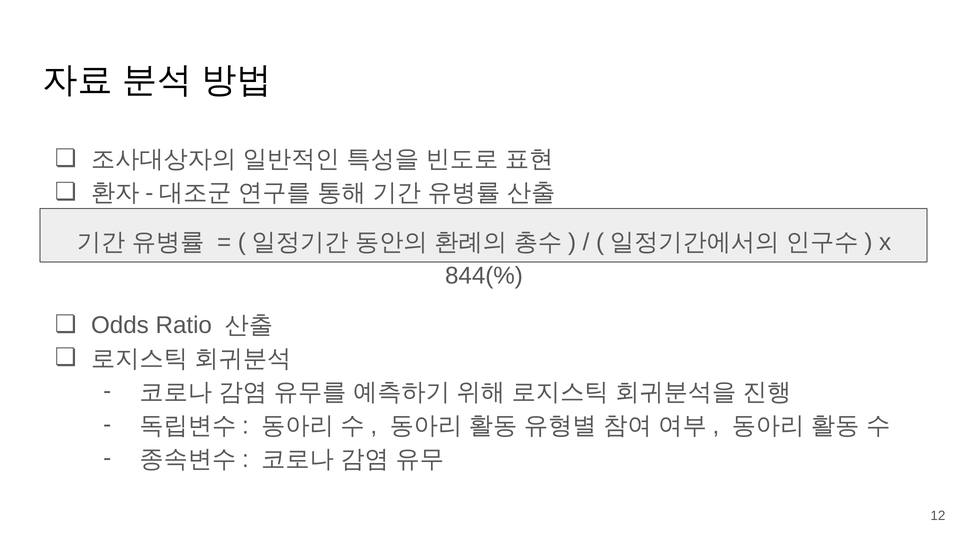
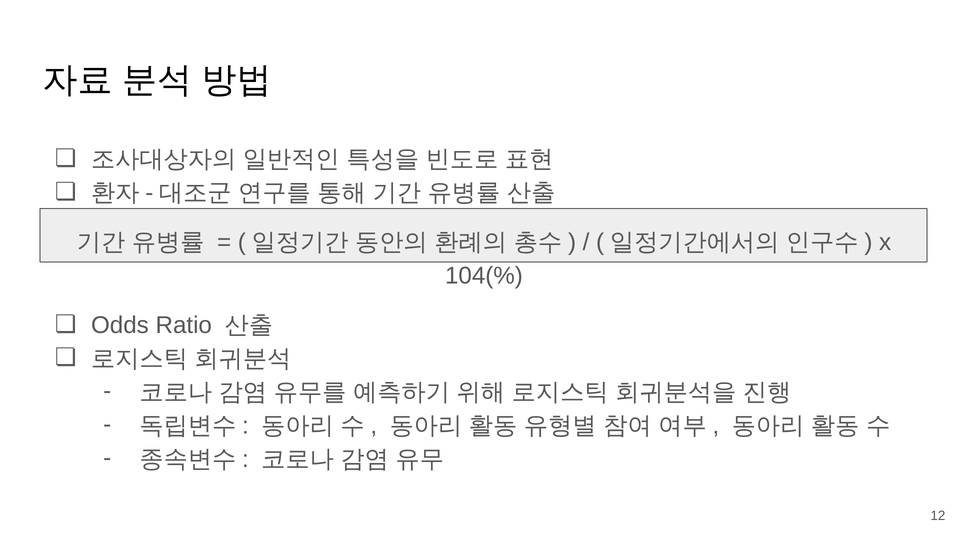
844(%: 844(% -> 104(%
